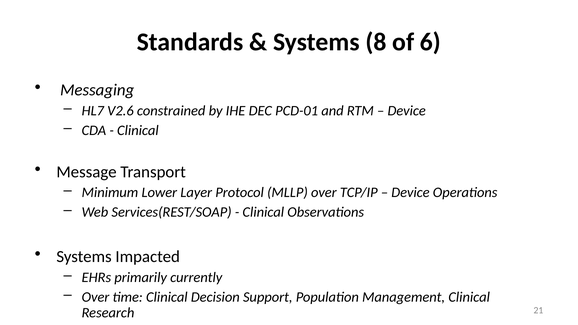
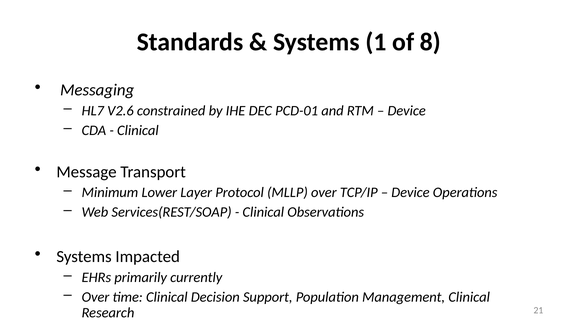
8: 8 -> 1
6: 6 -> 8
